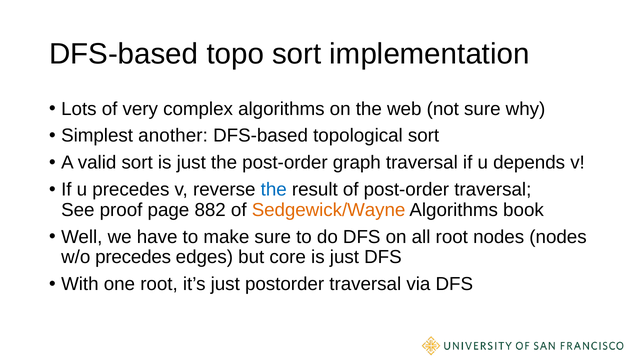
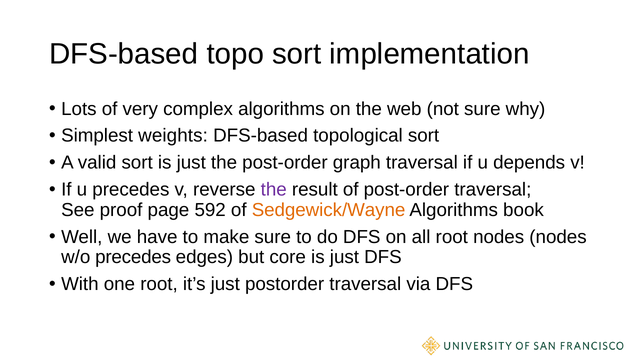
another: another -> weights
the at (274, 190) colour: blue -> purple
882: 882 -> 592
